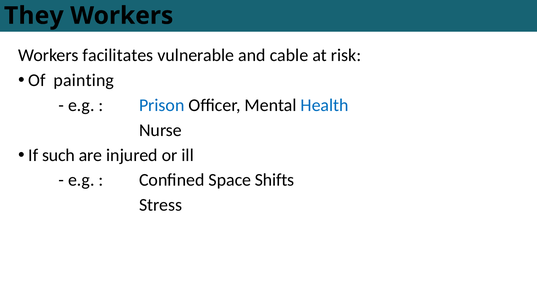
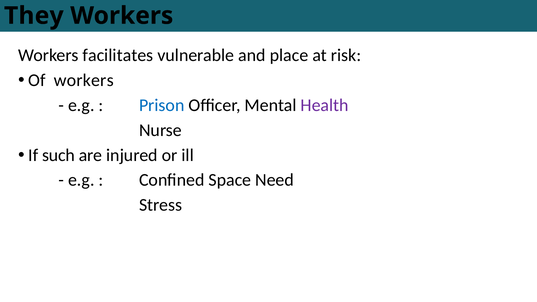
cable: cable -> place
Of painting: painting -> workers
Health colour: blue -> purple
Shifts: Shifts -> Need
